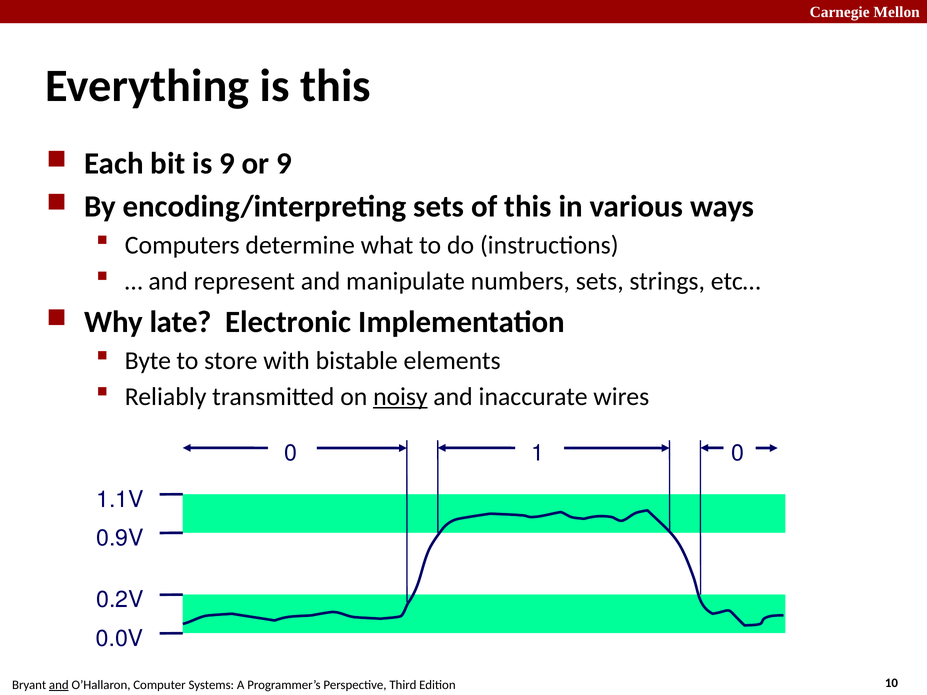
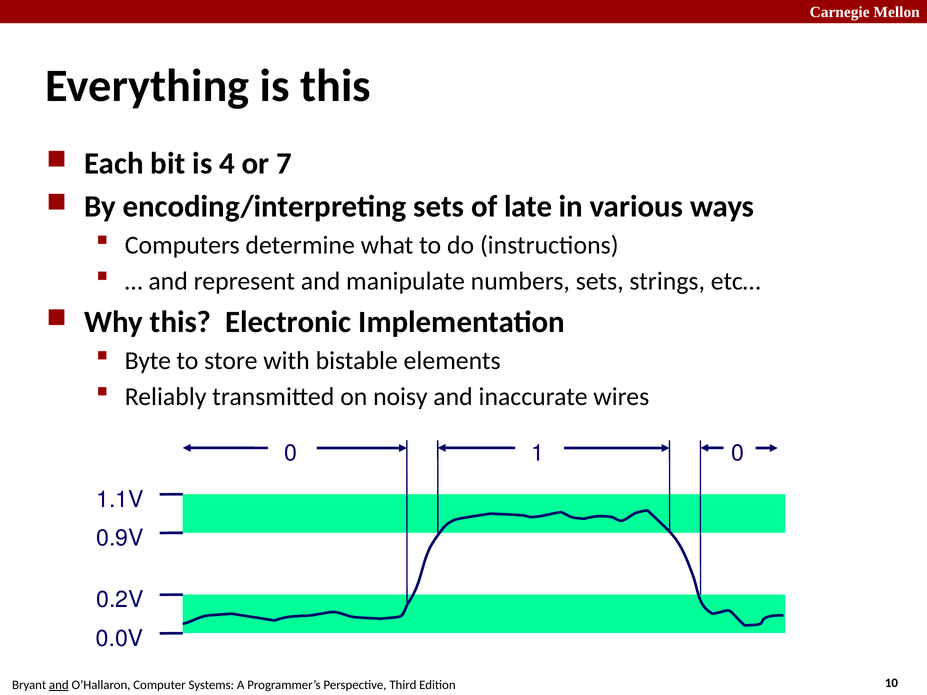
is 9: 9 -> 4
or 9: 9 -> 7
of this: this -> late
Why late: late -> this
noisy underline: present -> none
